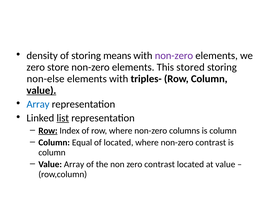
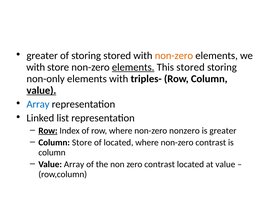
density at (42, 56): density -> greater
storing means: means -> stored
non-zero at (174, 56) colour: purple -> orange
zero at (36, 67): zero -> with
elements at (133, 67) underline: none -> present
non-else: non-else -> non-only
list underline: present -> none
columns: columns -> nonzero
column at (223, 131): column -> greater
Column Equal: Equal -> Store
